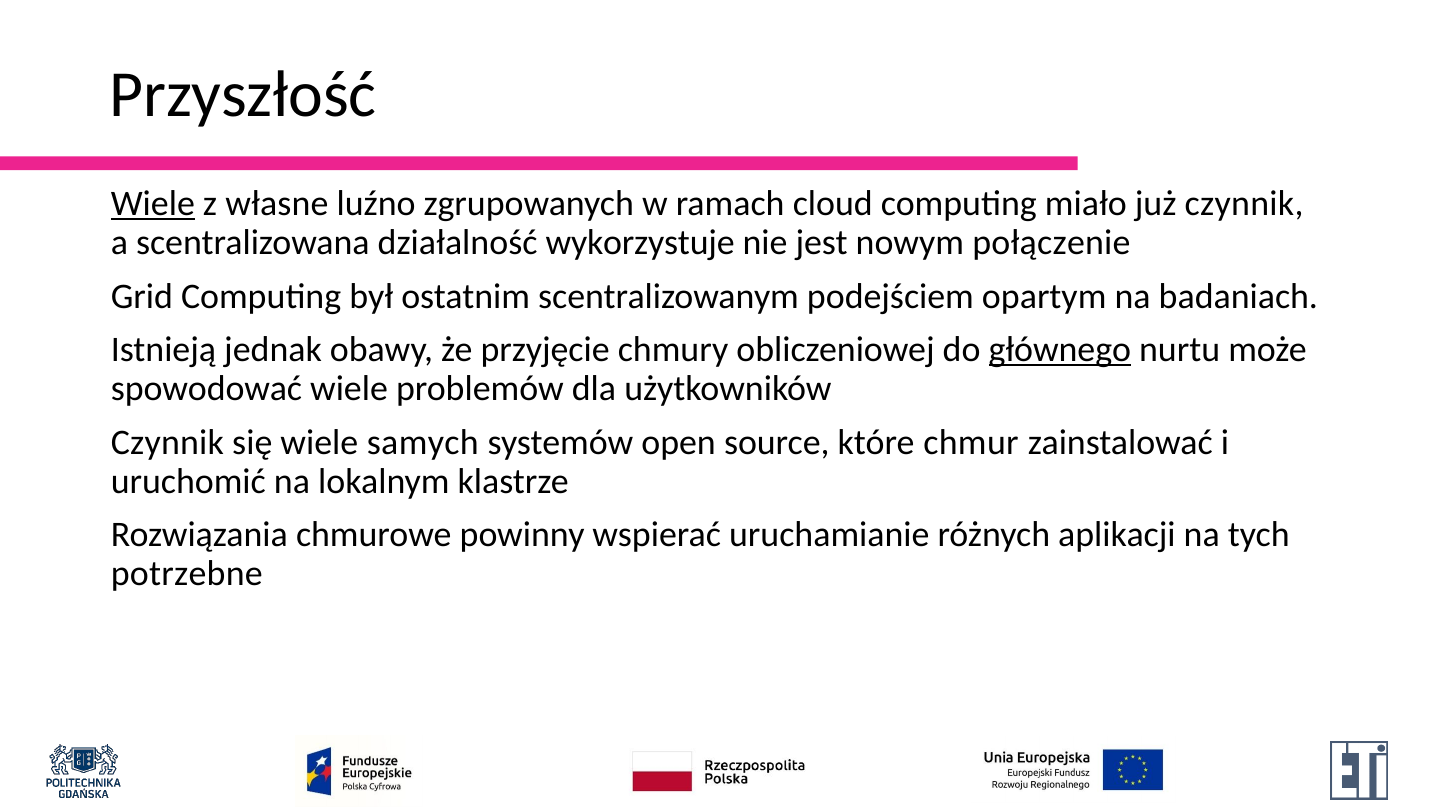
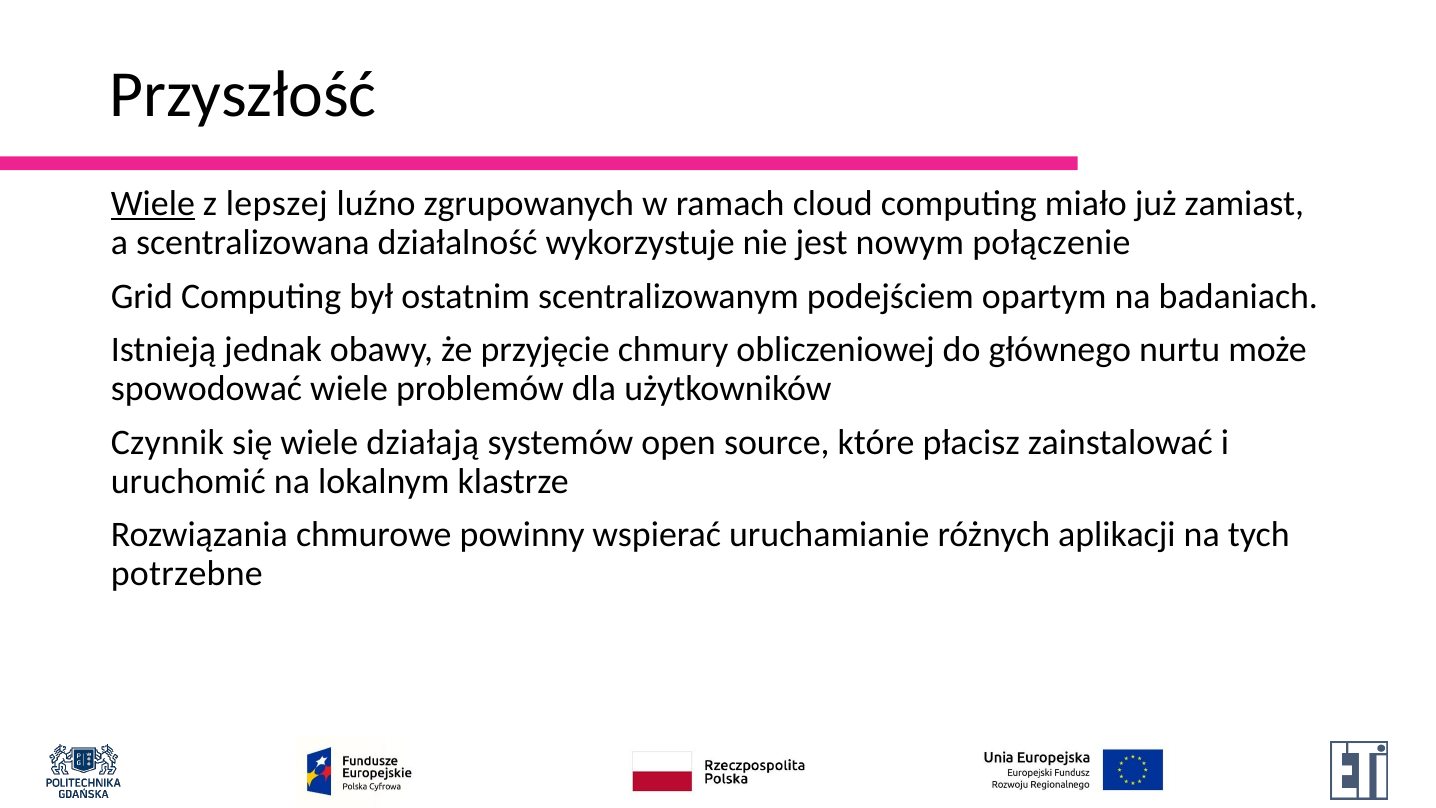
własne: własne -> lepszej
już czynnik: czynnik -> zamiast
głównego underline: present -> none
samych: samych -> działają
chmur: chmur -> płacisz
